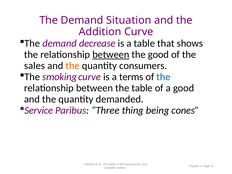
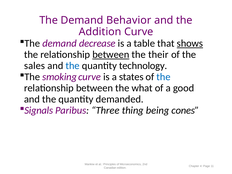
Situation: Situation -> Behavior
shows underline: none -> present
the good: good -> their
the at (73, 66) colour: orange -> blue
consumers: consumers -> technology
terms: terms -> states
the table: table -> what
Service: Service -> Signals
